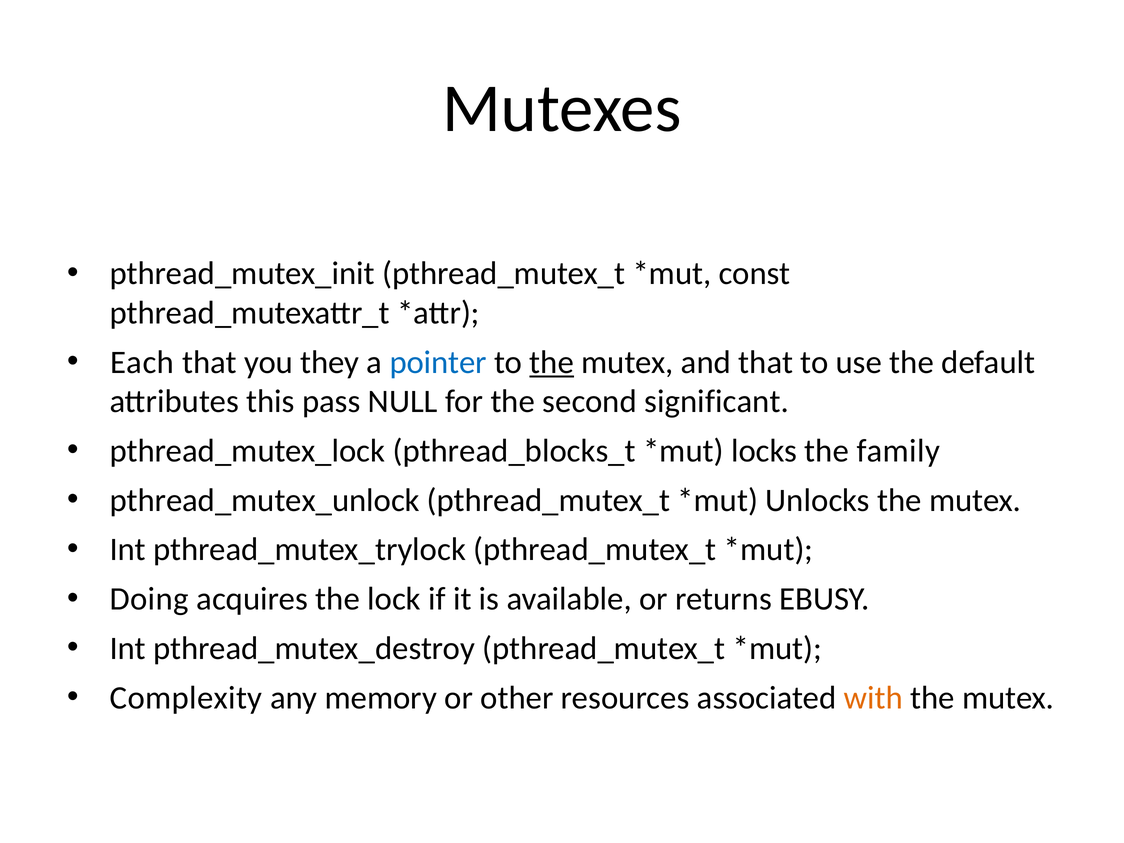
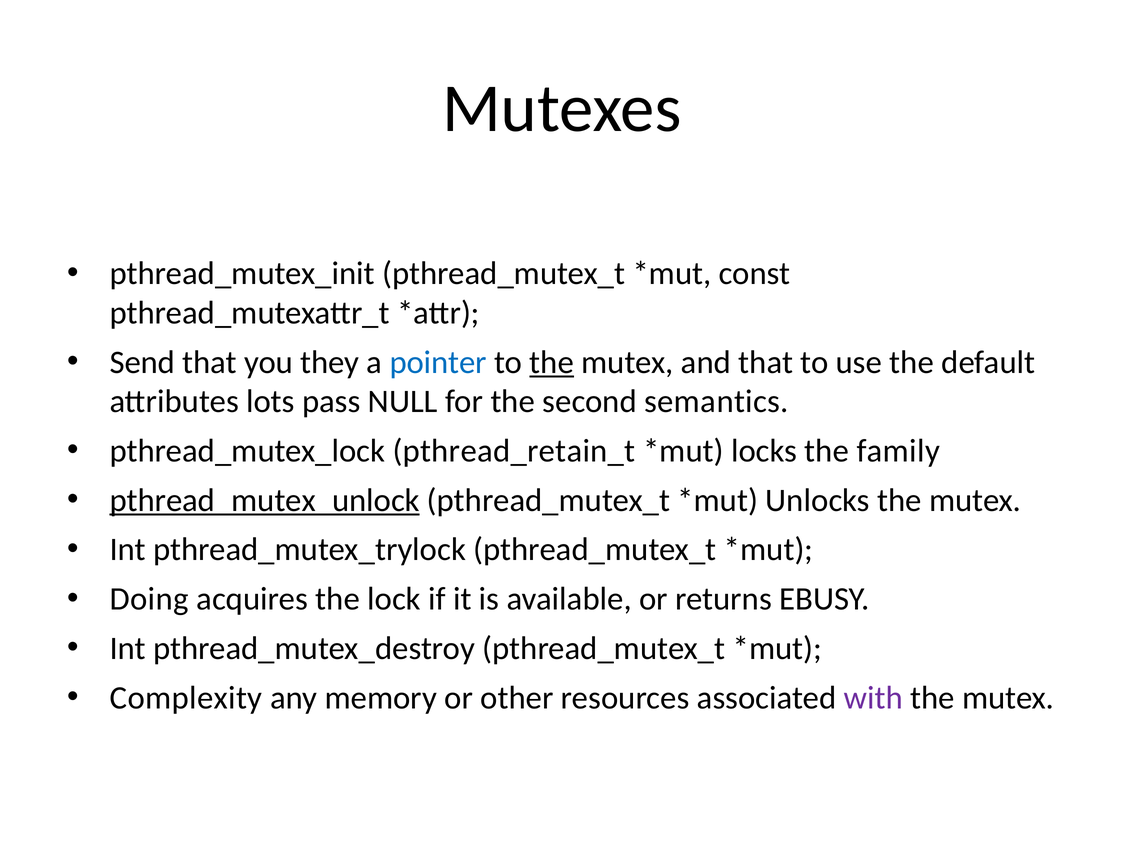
Each: Each -> Send
this: this -> lots
significant: significant -> semantics
pthread_blocks_t: pthread_blocks_t -> pthread_retain_t
pthread_mutex_unlock underline: none -> present
with colour: orange -> purple
